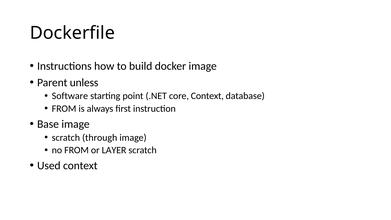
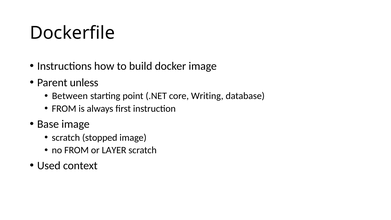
Software: Software -> Between
core Context: Context -> Writing
through: through -> stopped
